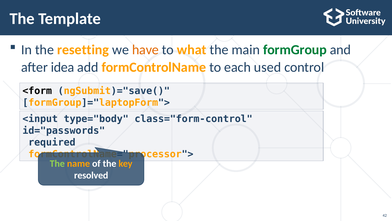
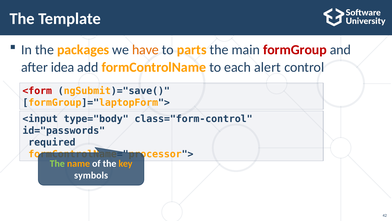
resetting: resetting -> packages
what: what -> parts
formGroup colour: green -> red
used: used -> alert
<form colour: black -> red
resolved: resolved -> symbols
